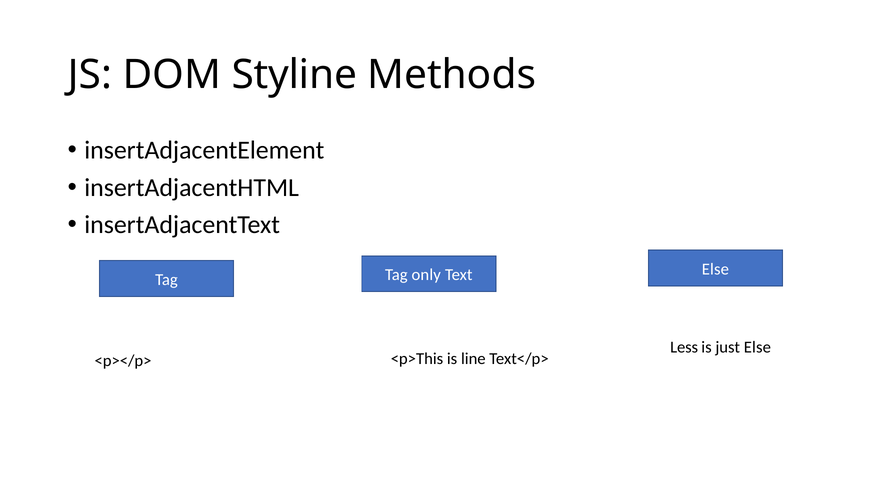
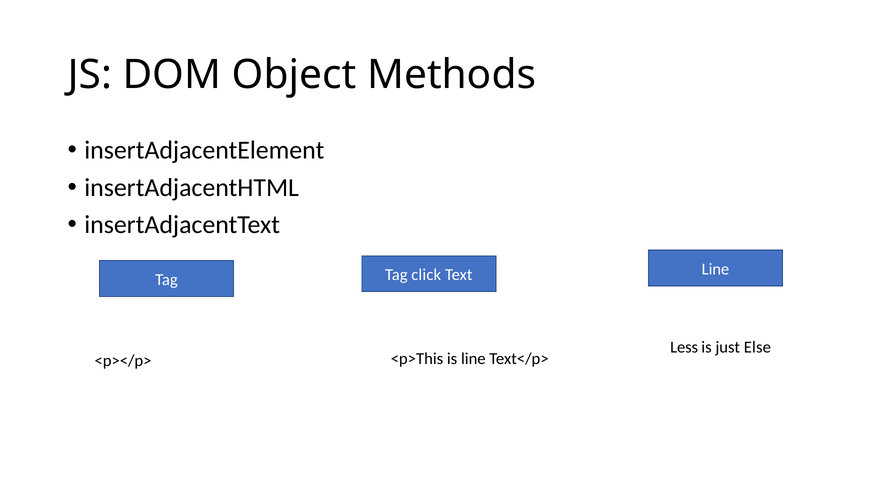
Styline: Styline -> Object
only: only -> click
Text Else: Else -> Line
